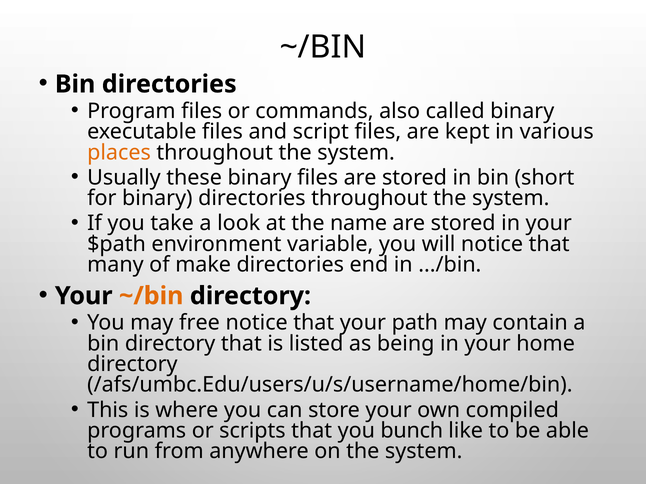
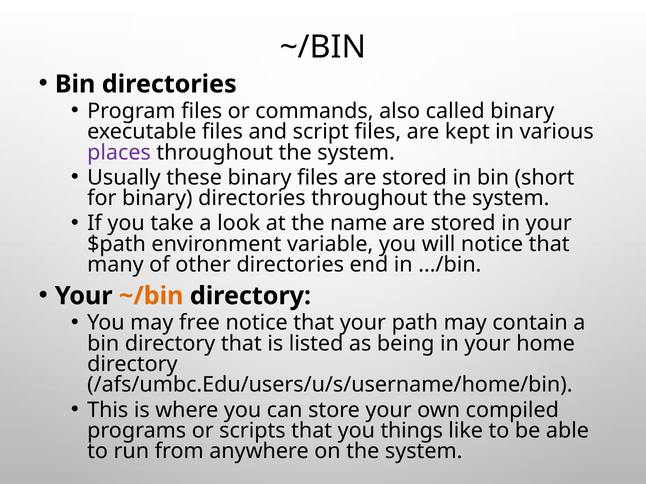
places colour: orange -> purple
make: make -> other
bunch: bunch -> things
